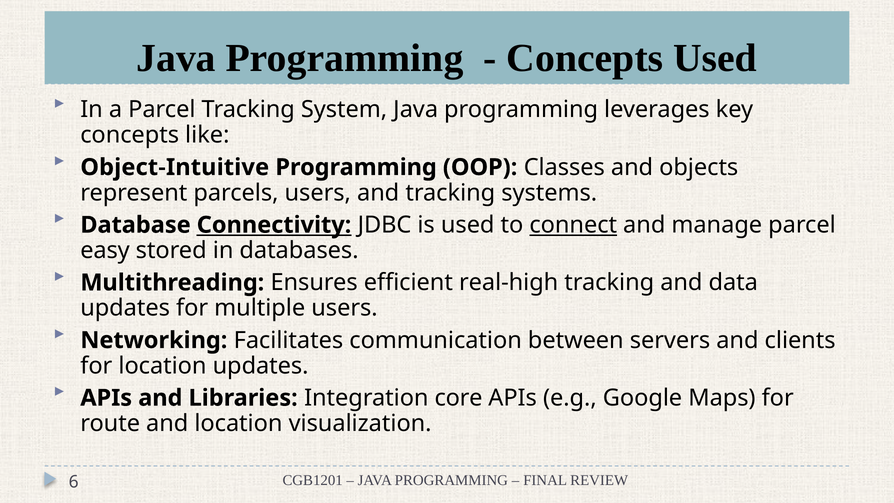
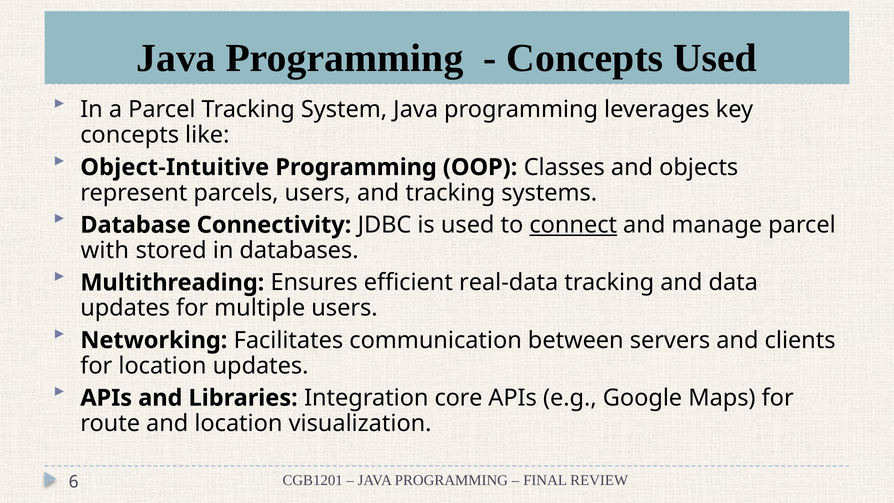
Connectivity underline: present -> none
easy: easy -> with
real-high: real-high -> real-data
